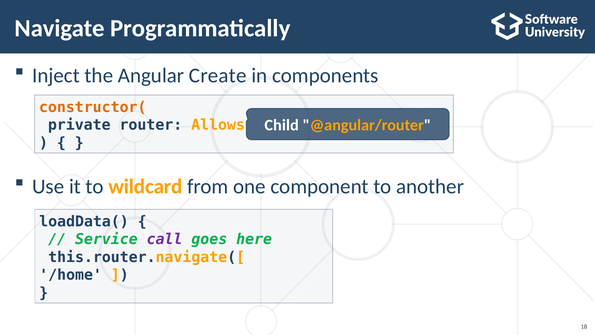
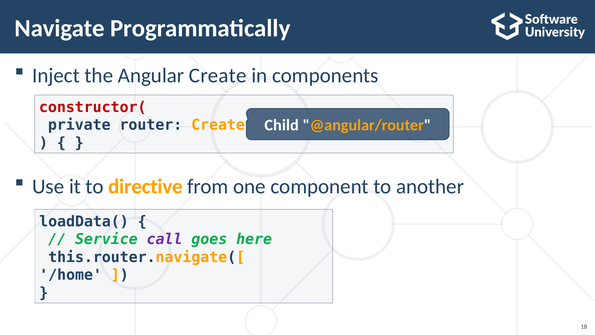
constructor( colour: orange -> red
router Allows: Allows -> Create
wildcard: wildcard -> directive
